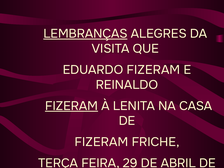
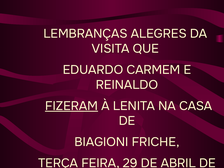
LEMBRANÇAS underline: present -> none
EDUARDO FIZERAM: FIZERAM -> CARMEM
FIZERAM at (101, 142): FIZERAM -> BIAGIONI
